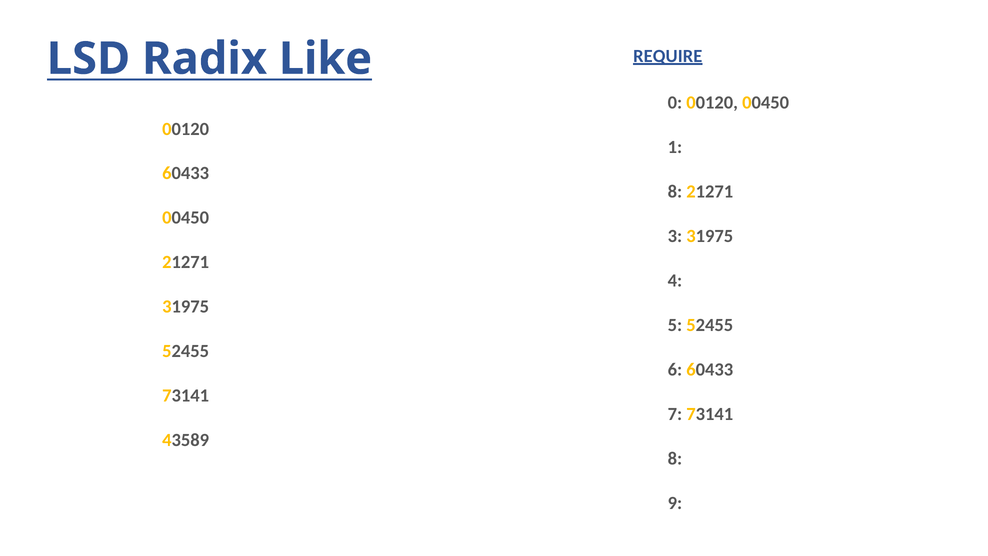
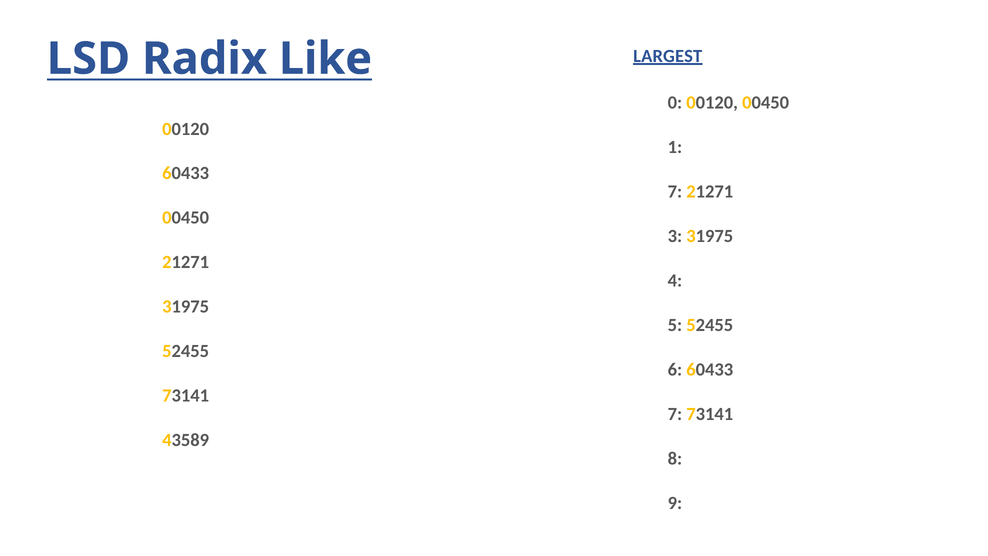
REQUIRE: REQUIRE -> LARGEST
8 at (675, 192): 8 -> 7
